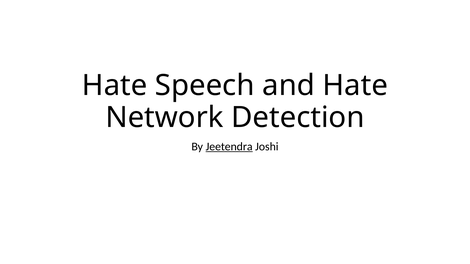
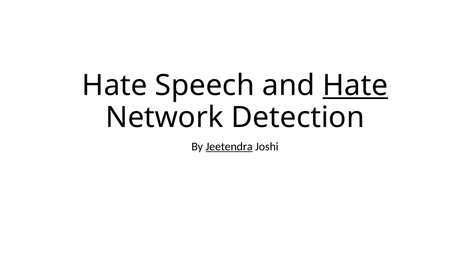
Hate at (355, 86) underline: none -> present
